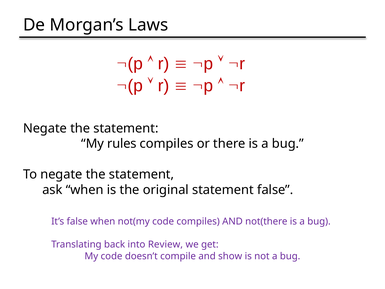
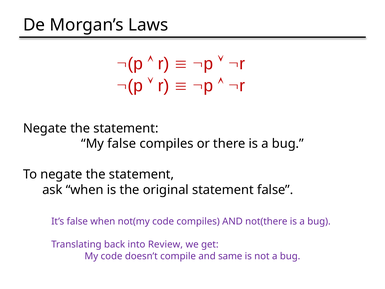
My rules: rules -> false
show: show -> same
